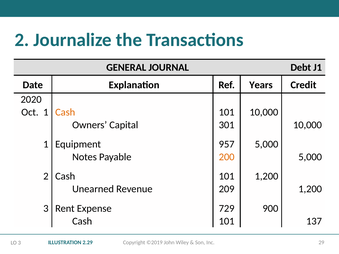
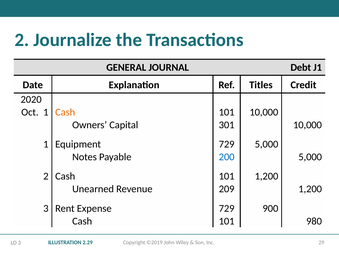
Years: Years -> Titles
Equipment 957: 957 -> 729
200 colour: orange -> blue
137: 137 -> 980
